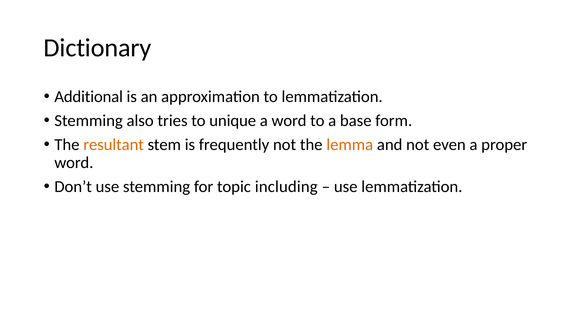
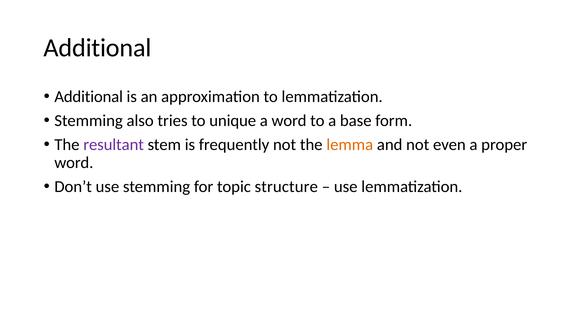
Dictionary at (98, 48): Dictionary -> Additional
resultant colour: orange -> purple
including: including -> structure
